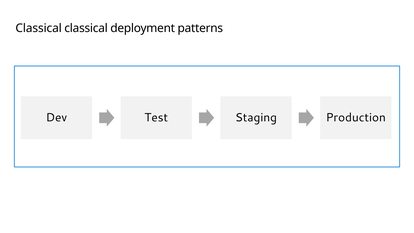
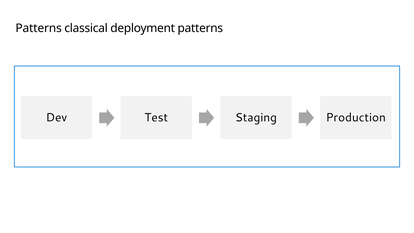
Classical at (39, 28): Classical -> Patterns
